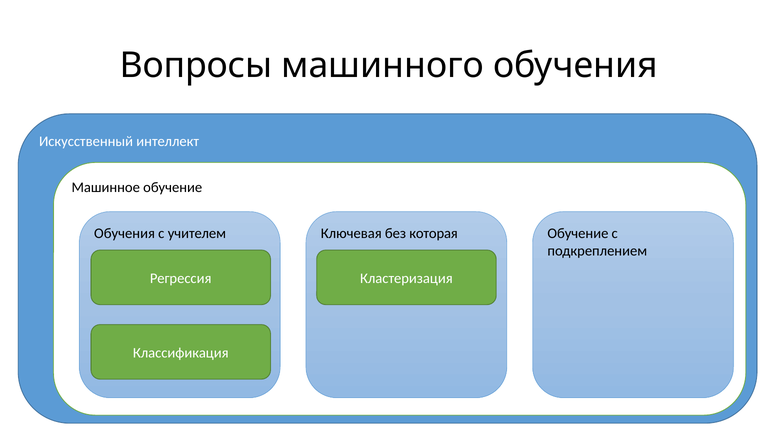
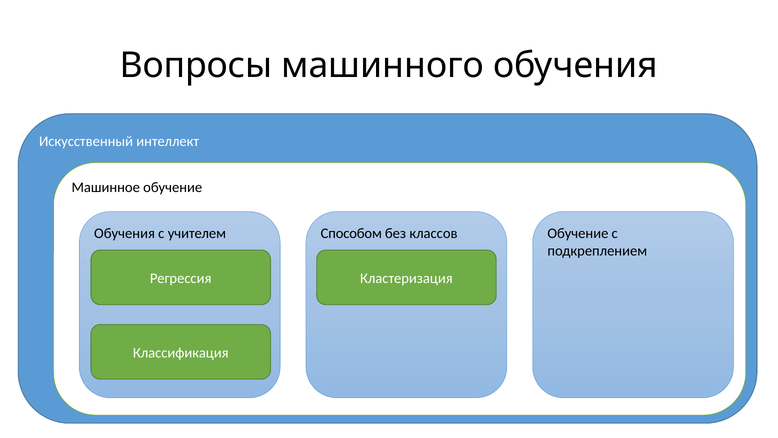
Ключевая: Ключевая -> Способом
которая: которая -> классов
